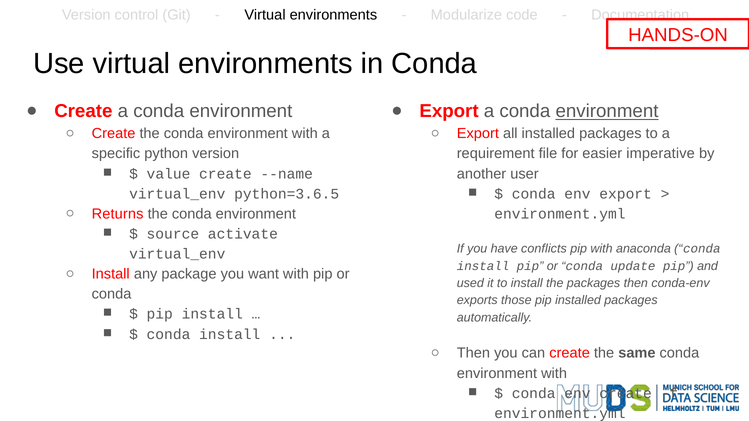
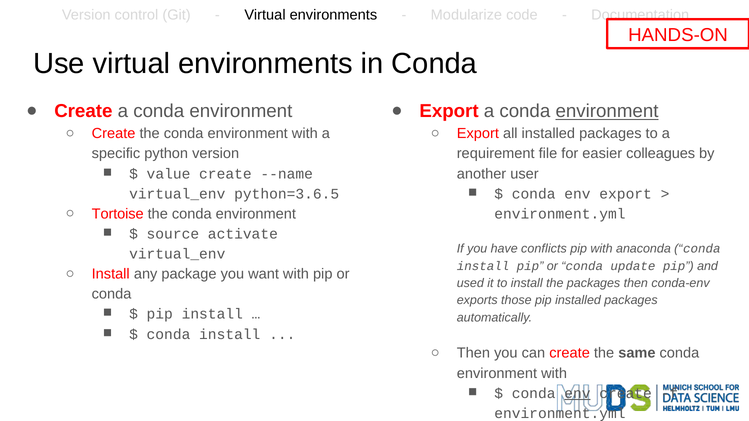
imperative: imperative -> colleagues
Returns: Returns -> Tortoise
env at (577, 394) underline: none -> present
